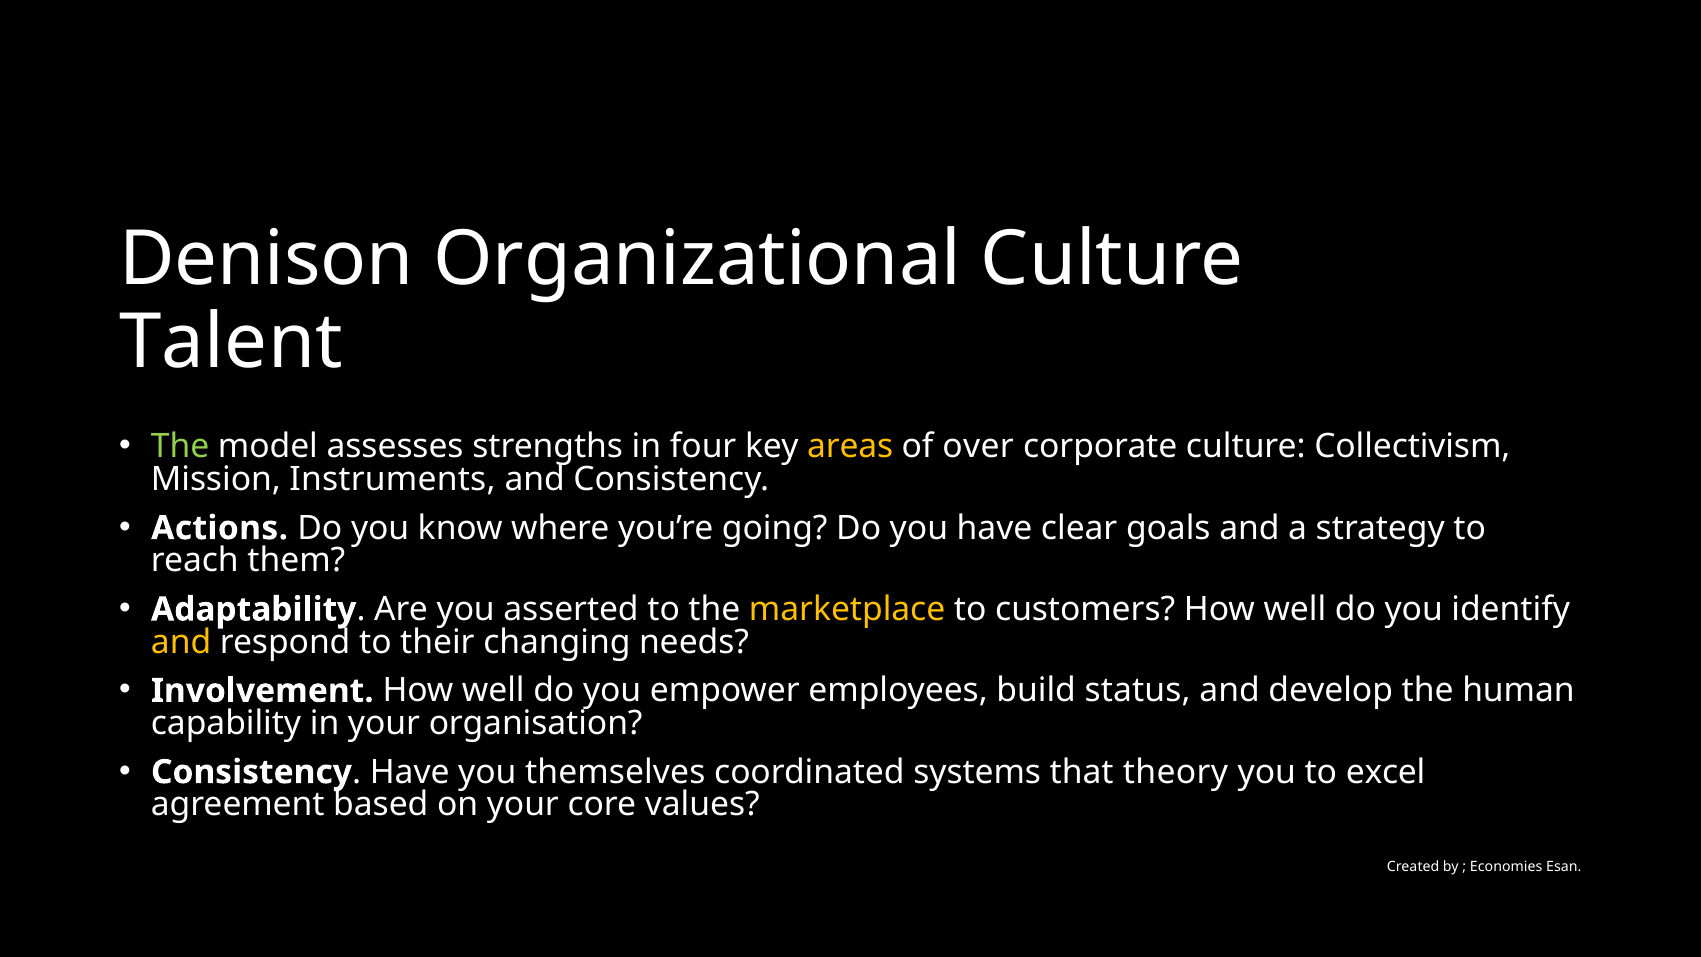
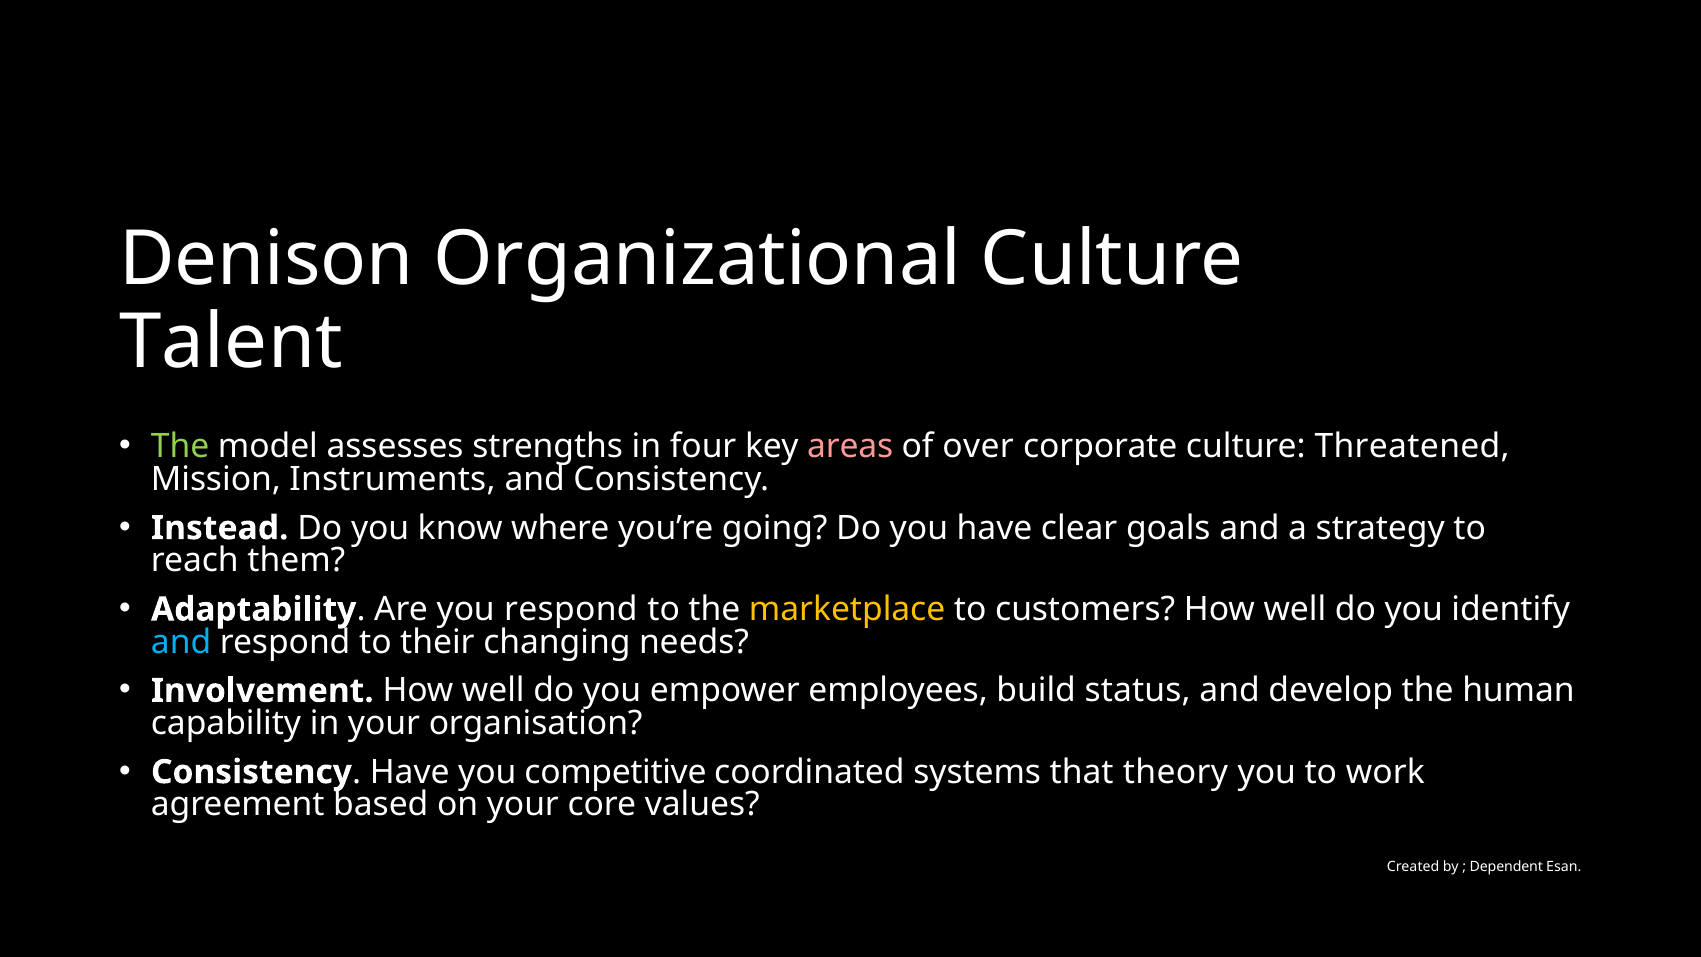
areas colour: yellow -> pink
Collectivism: Collectivism -> Threatened
Actions: Actions -> Instead
you asserted: asserted -> respond
and at (181, 642) colour: yellow -> light blue
themselves: themselves -> competitive
excel: excel -> work
Economies: Economies -> Dependent
